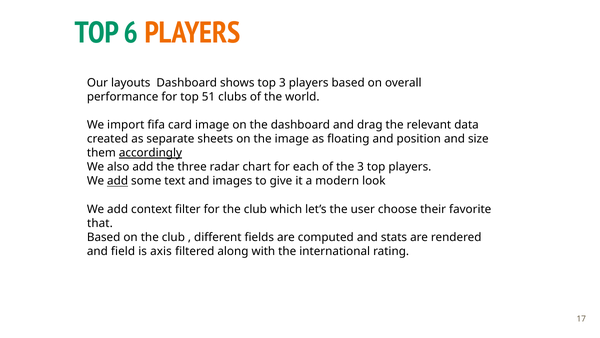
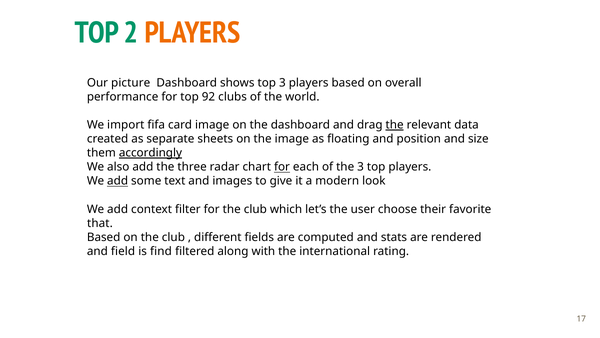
6: 6 -> 2
layouts: layouts -> picture
51: 51 -> 92
the at (395, 125) underline: none -> present
for at (282, 167) underline: none -> present
axis: axis -> find
